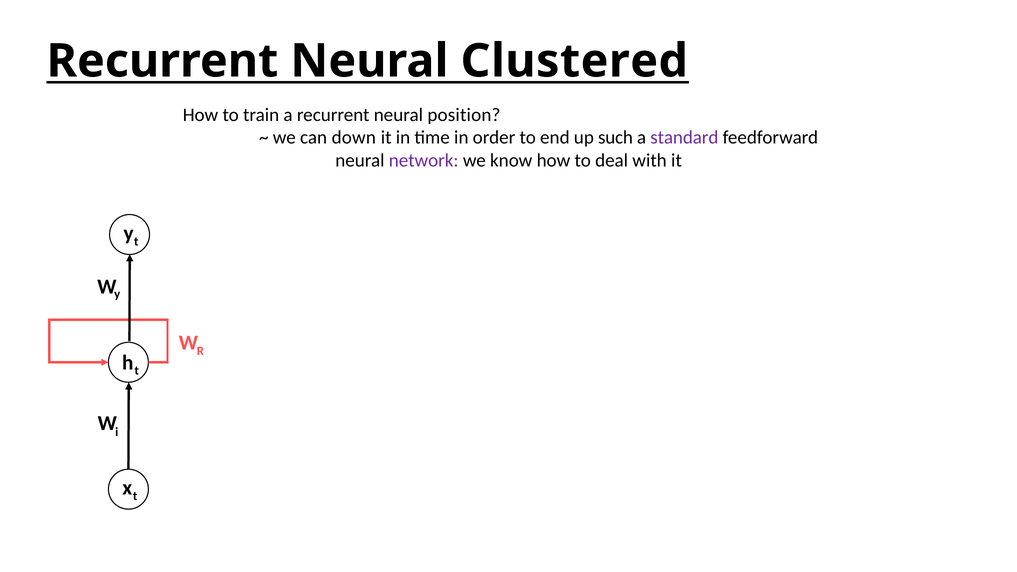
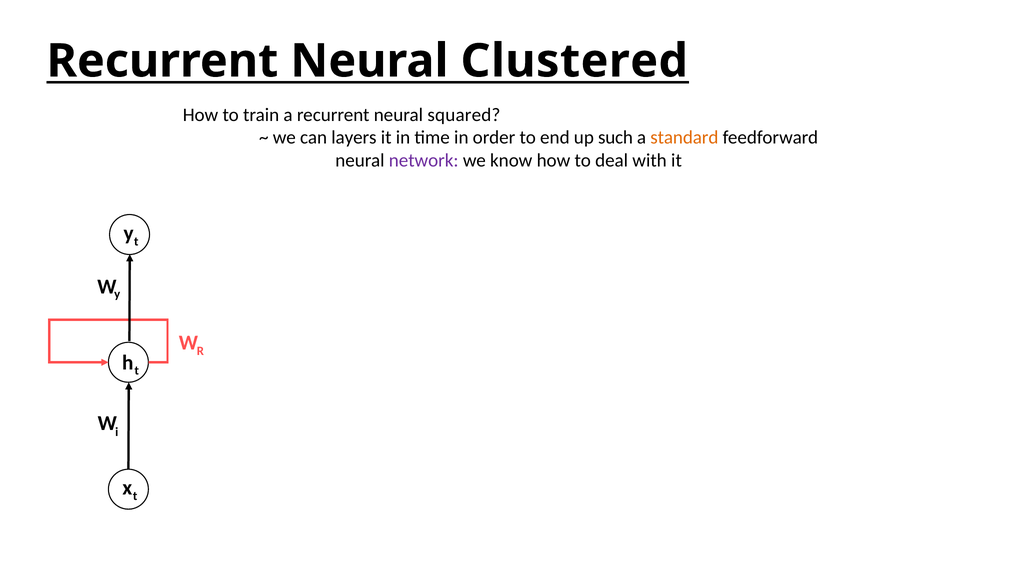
position: position -> squared
down: down -> layers
standard colour: purple -> orange
